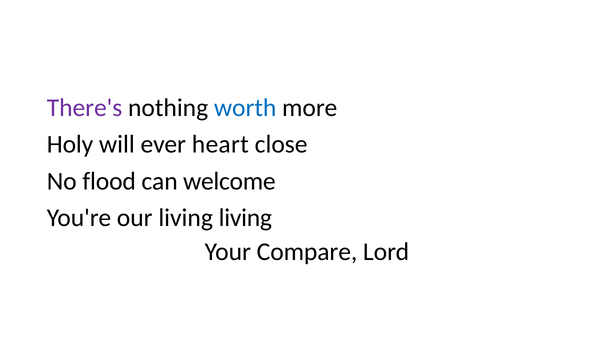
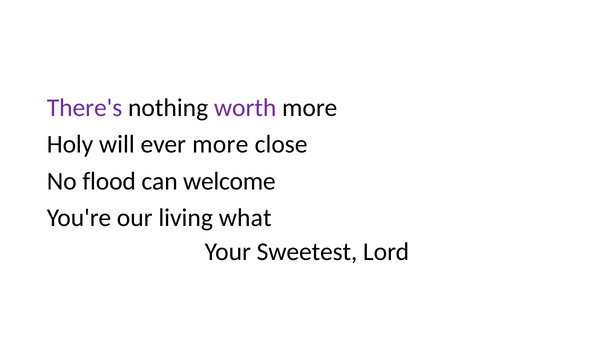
worth colour: blue -> purple
ever heart: heart -> more
living living: living -> what
Compare: Compare -> Sweetest
